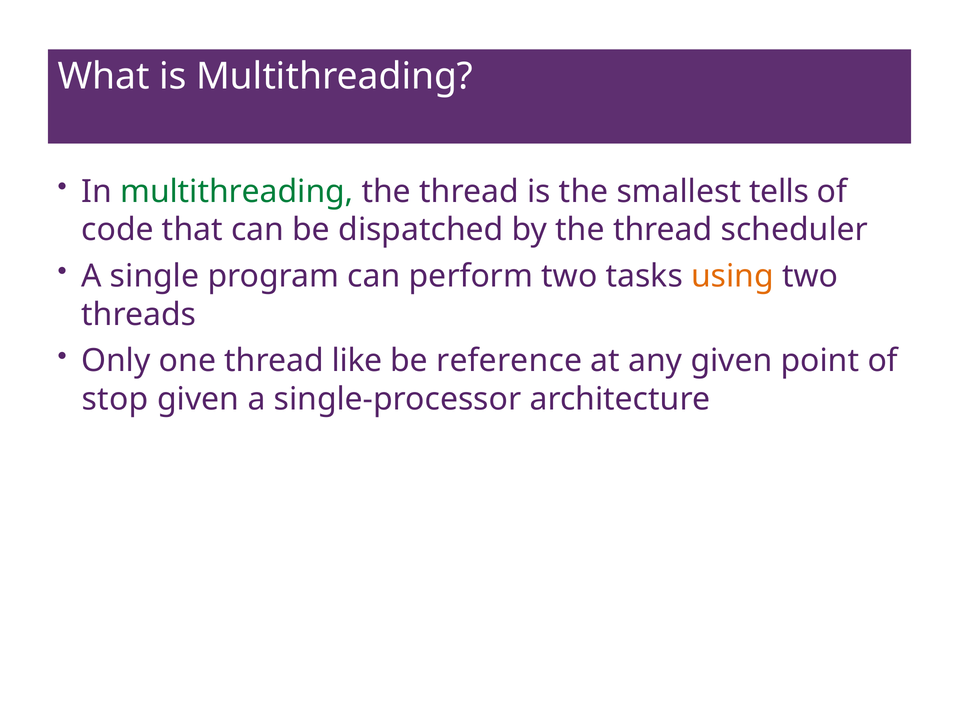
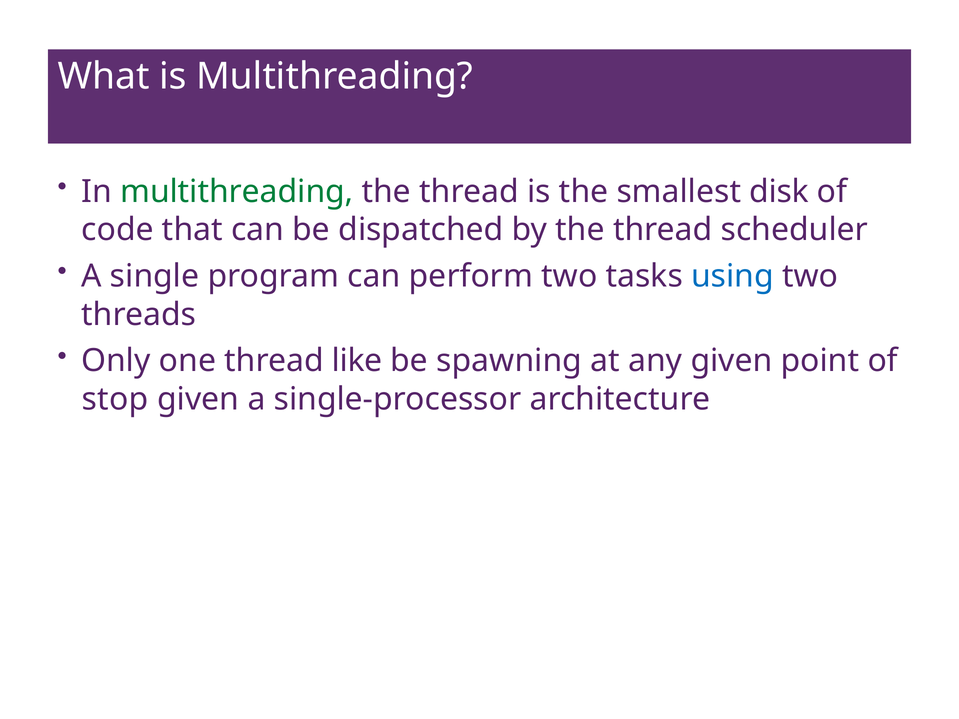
tells: tells -> disk
using colour: orange -> blue
reference: reference -> spawning
